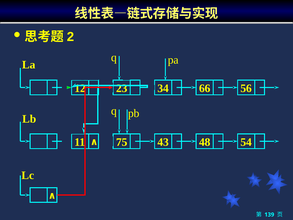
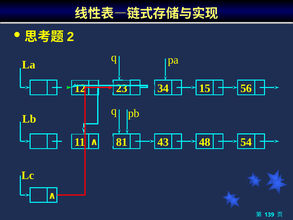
66: 66 -> 15
75: 75 -> 81
